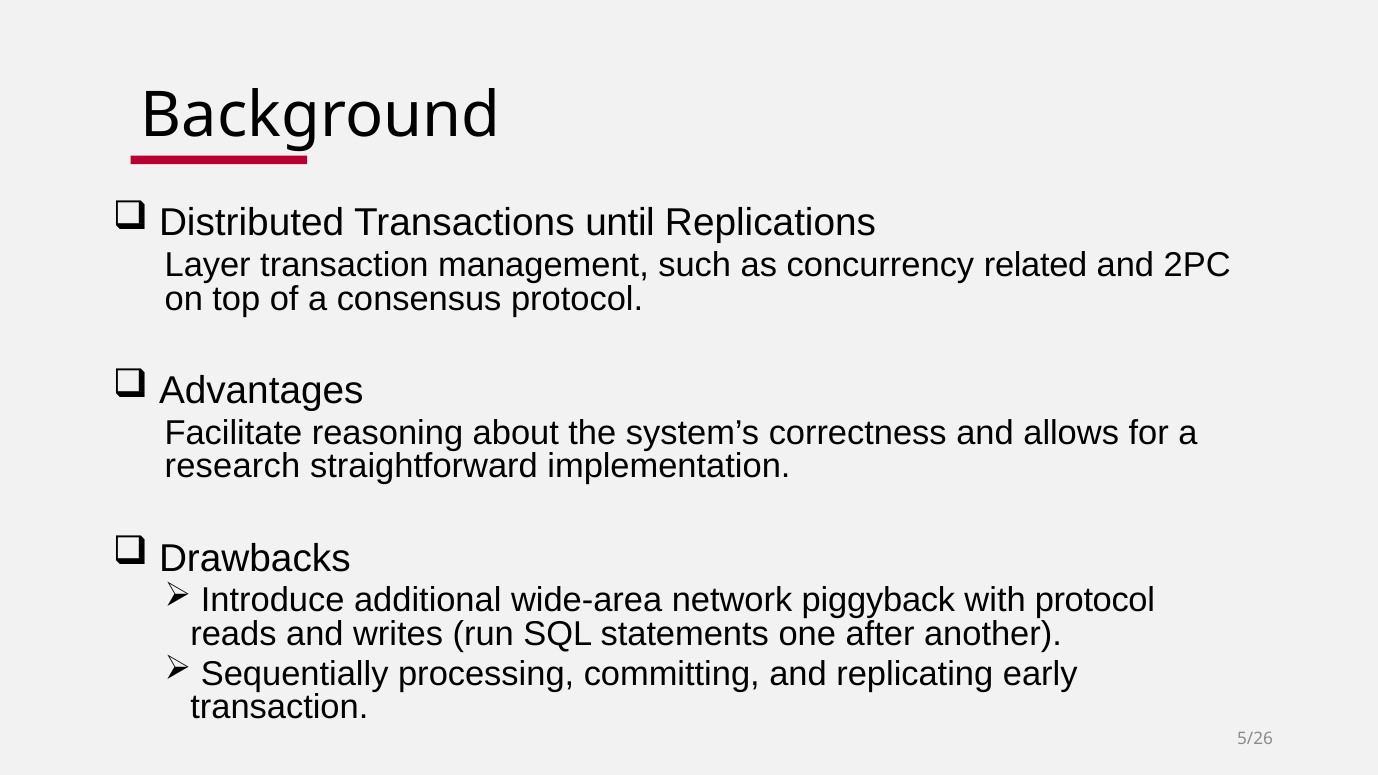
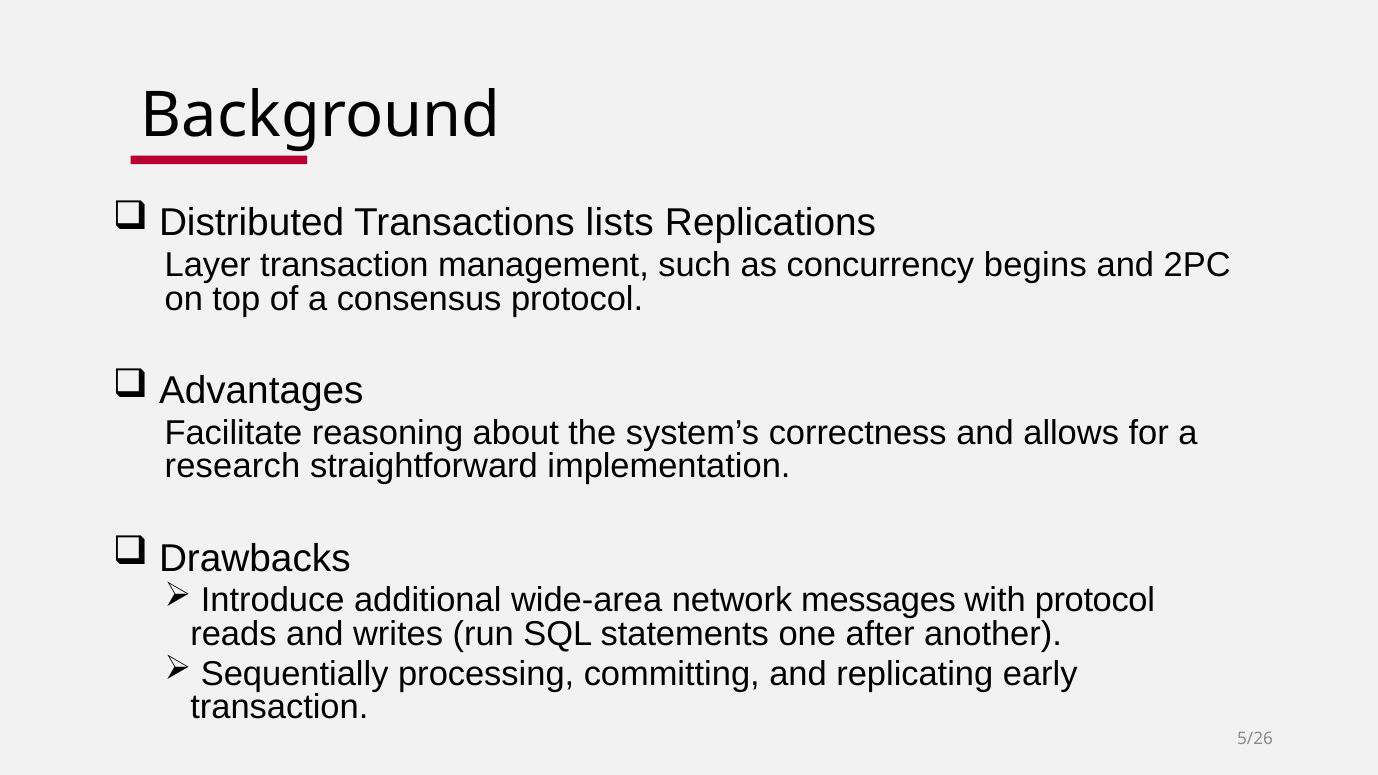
until: until -> lists
related: related -> begins
piggyback: piggyback -> messages
